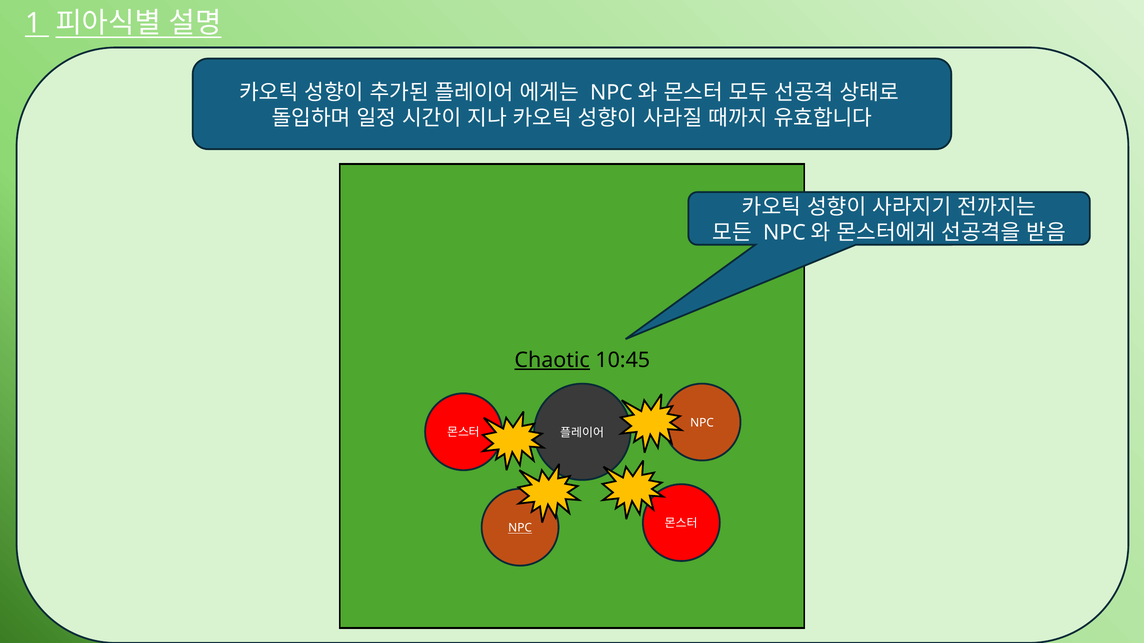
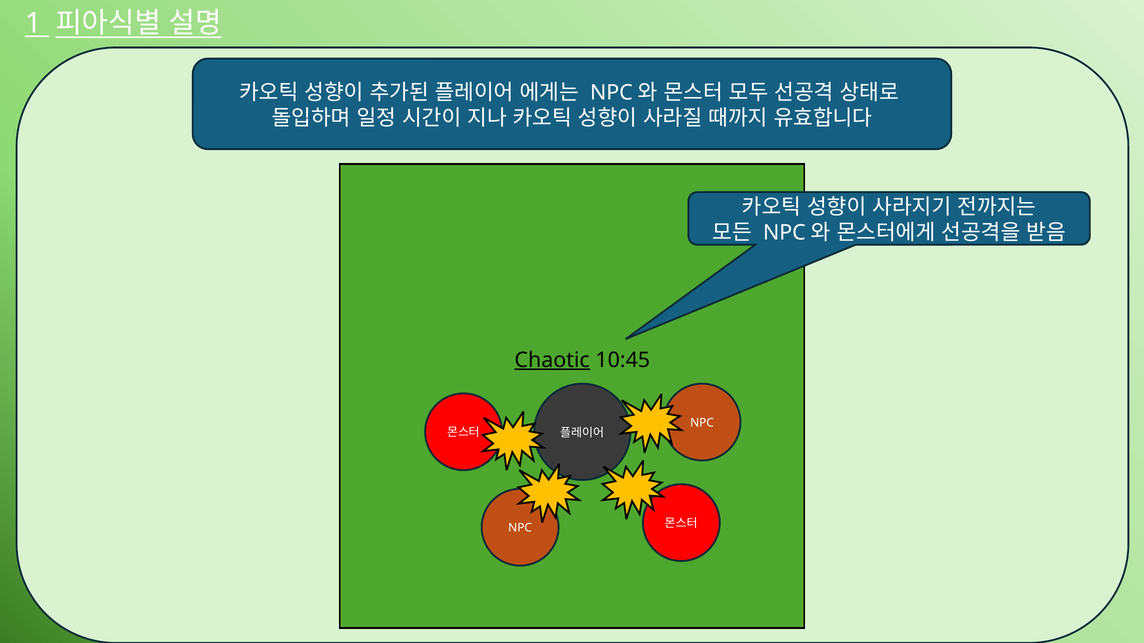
NPC at (520, 528) underline: present -> none
